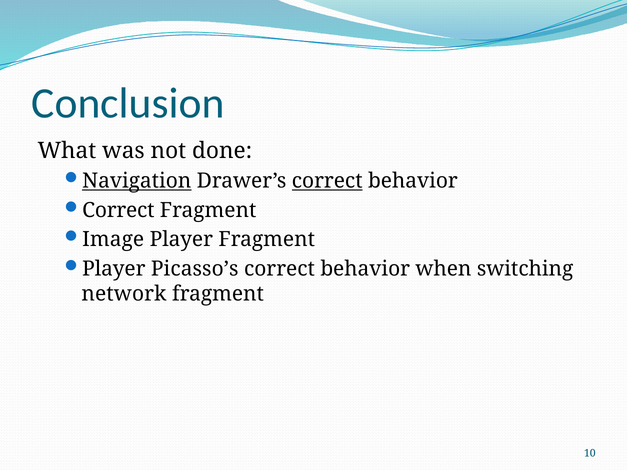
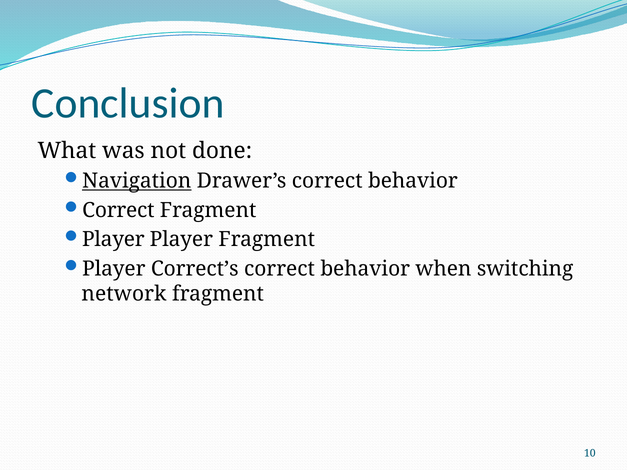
correct at (327, 181) underline: present -> none
Image at (113, 240): Image -> Player
Picasso’s: Picasso’s -> Correct’s
